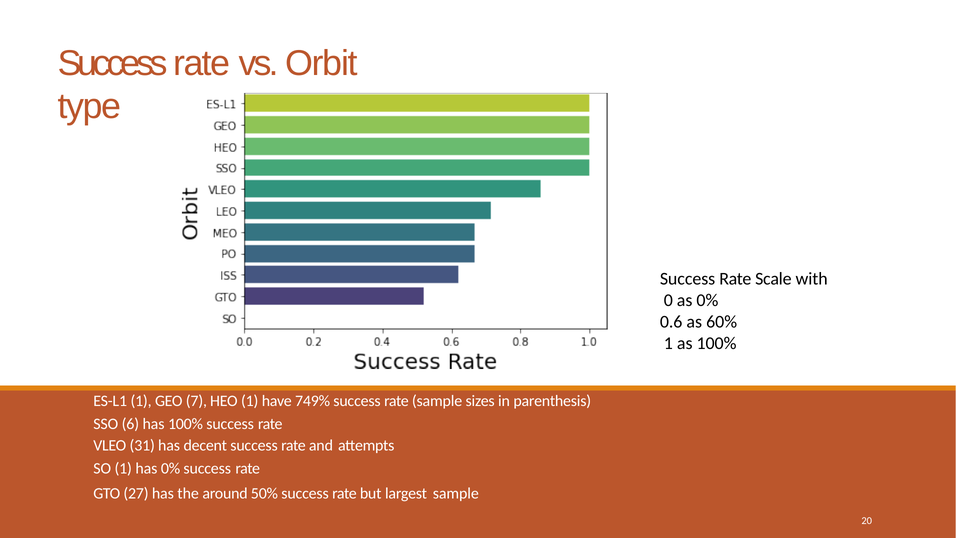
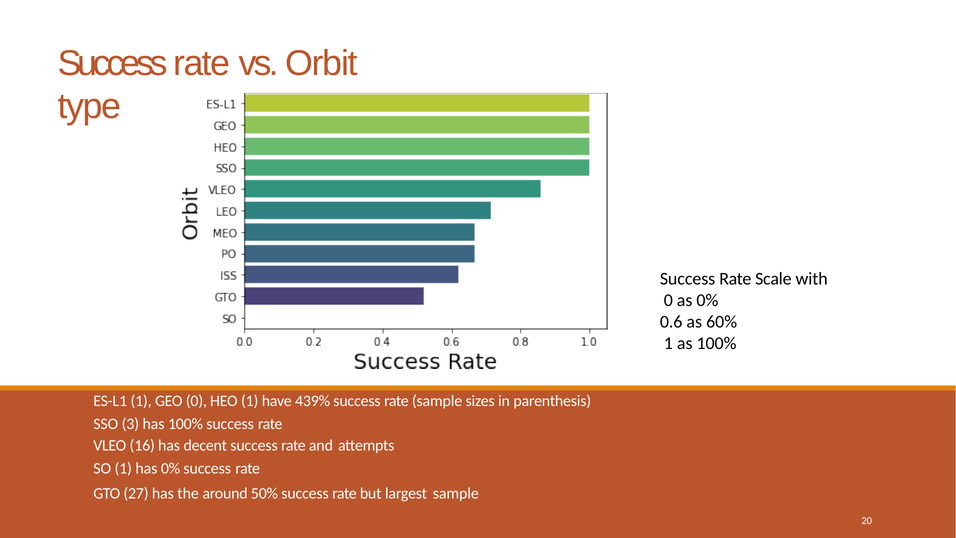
GEO 7: 7 -> 0
749%: 749% -> 439%
6: 6 -> 3
31: 31 -> 16
